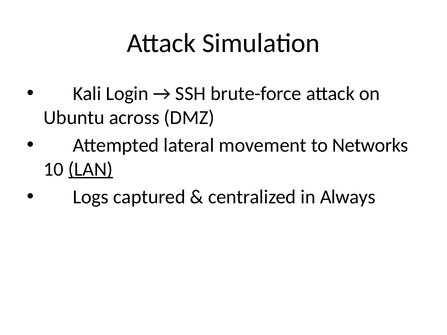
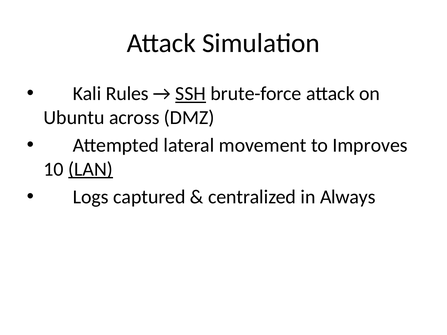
Login: Login -> Rules
SSH underline: none -> present
Networks: Networks -> Improves
